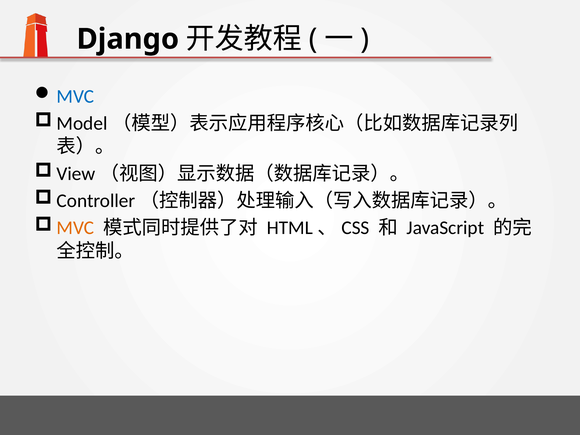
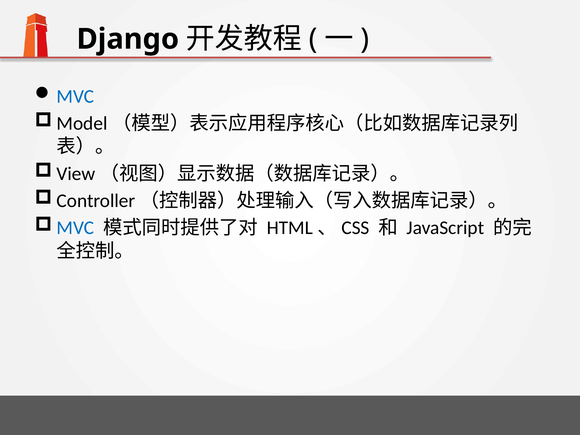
MVC at (75, 228) colour: orange -> blue
